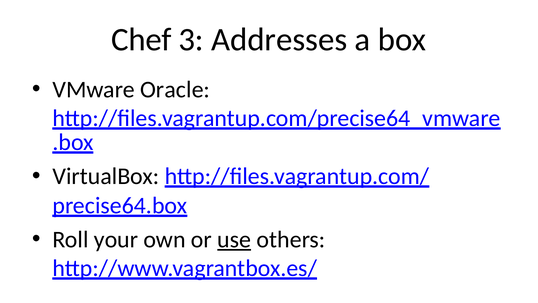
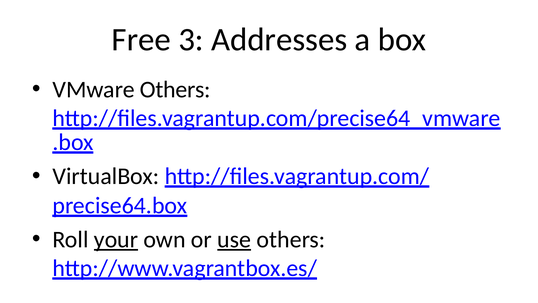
Chef: Chef -> Free
VMware Oracle: Oracle -> Others
your underline: none -> present
